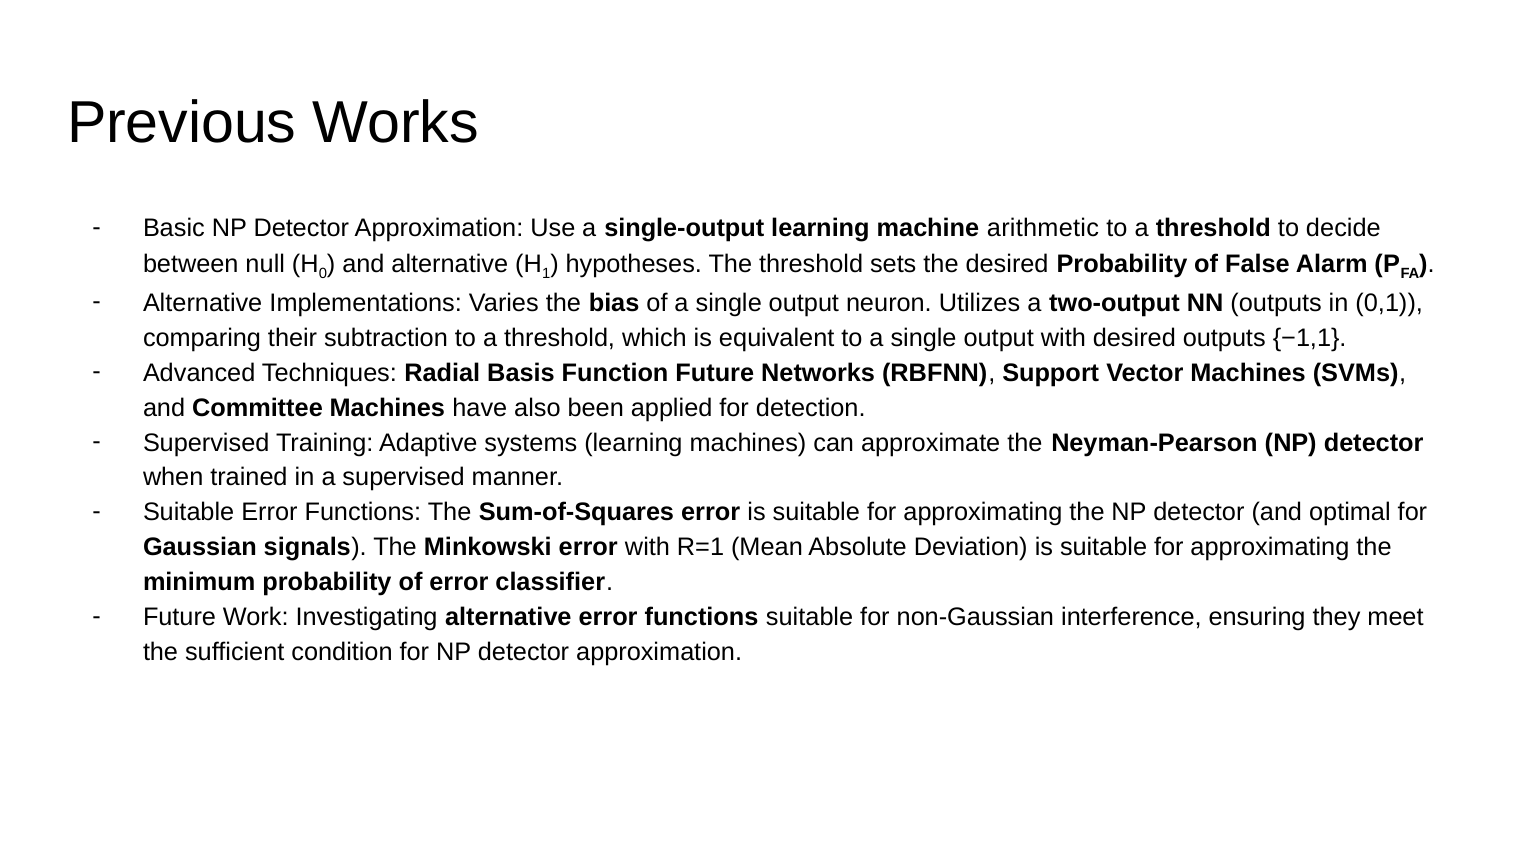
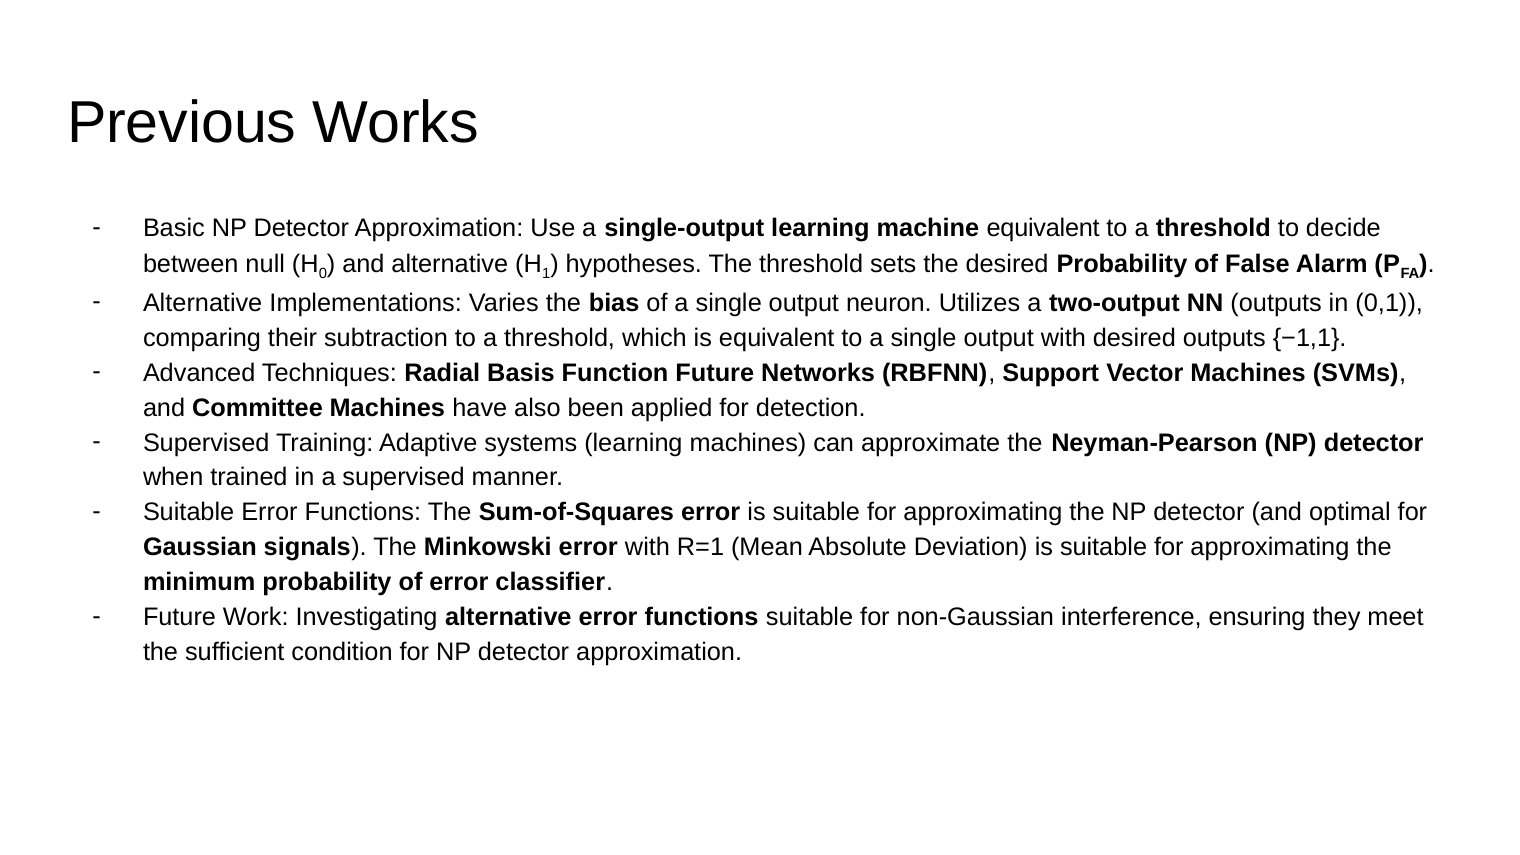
machine arithmetic: arithmetic -> equivalent
